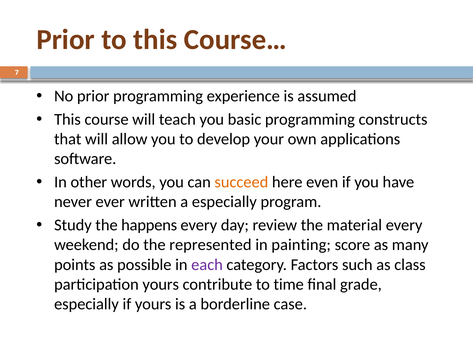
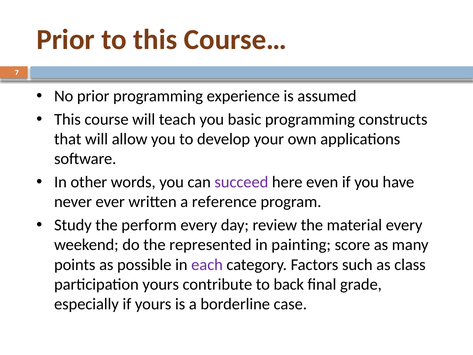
succeed colour: orange -> purple
a especially: especially -> reference
happens: happens -> perform
time: time -> back
